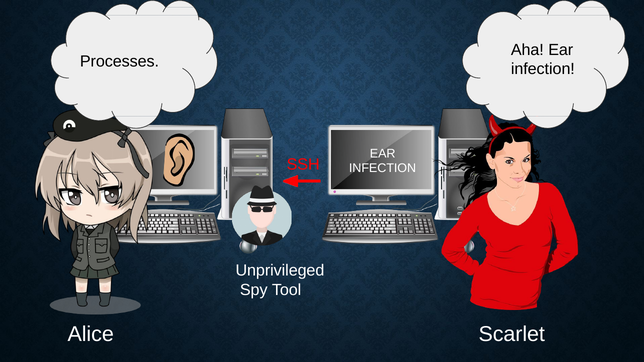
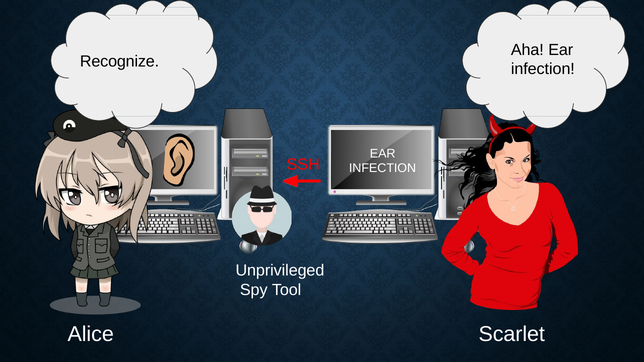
Processes: Processes -> Recognize
